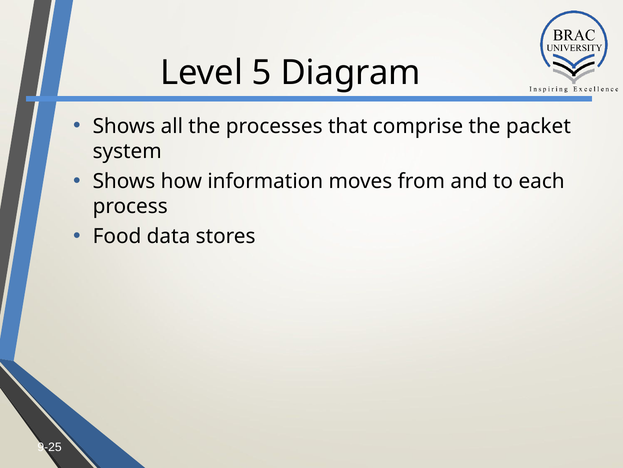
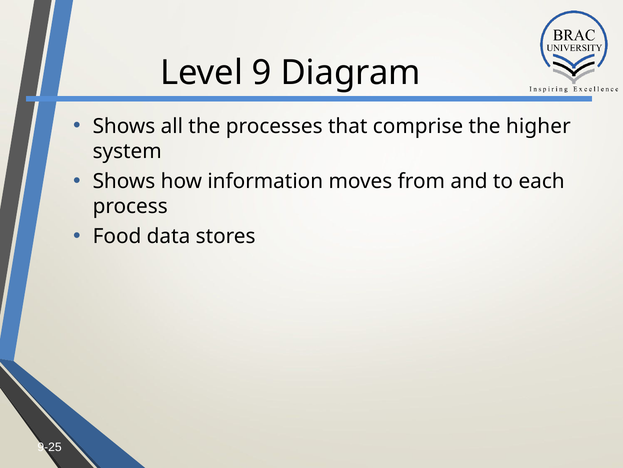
5: 5 -> 9
packet: packet -> higher
